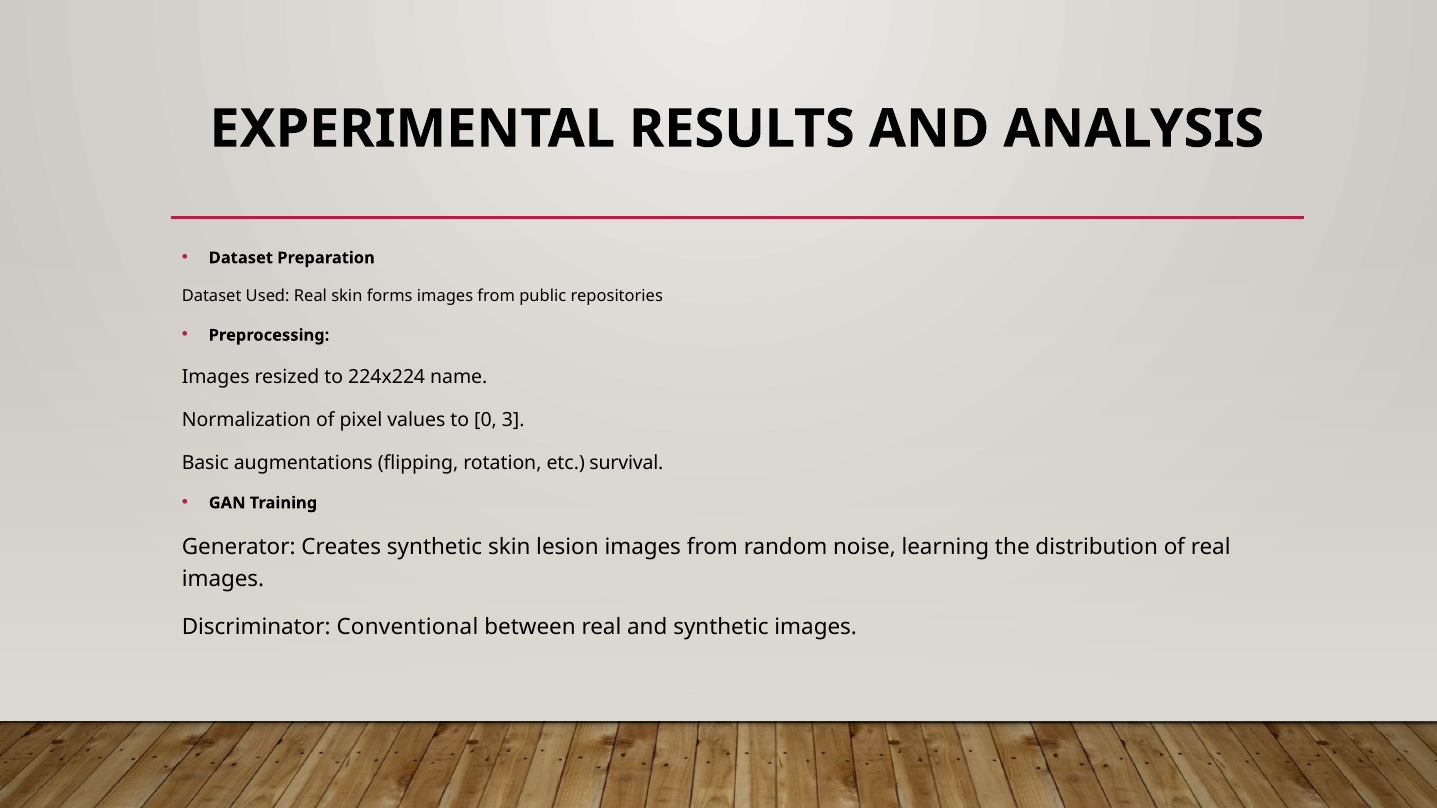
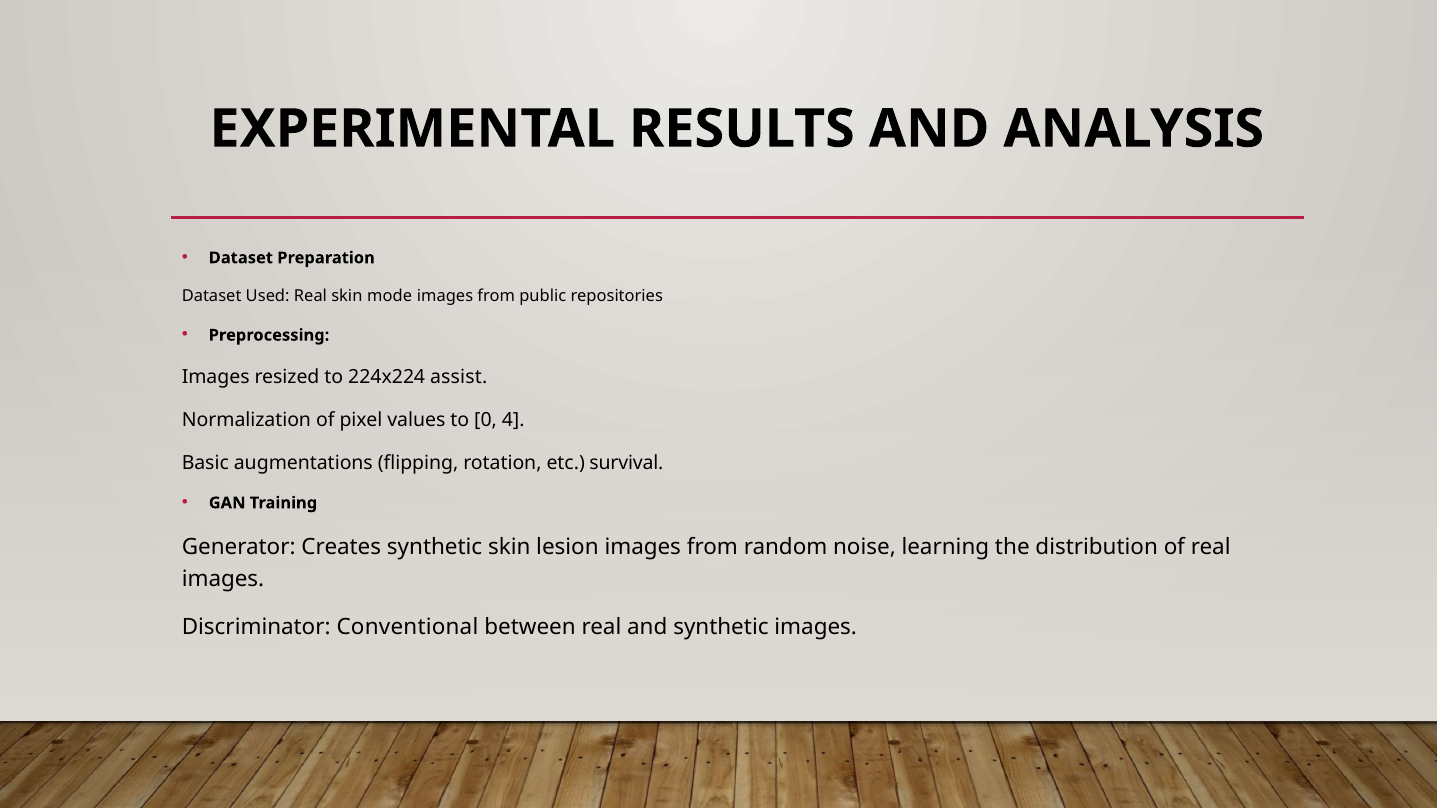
forms: forms -> mode
name: name -> assist
3: 3 -> 4
